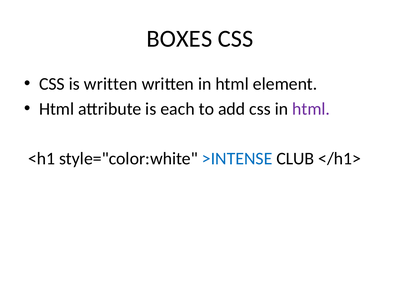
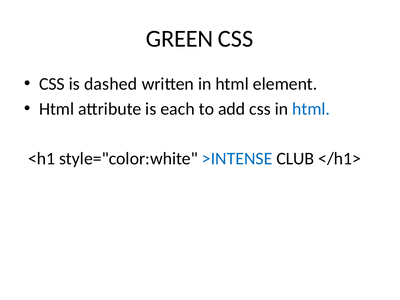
BOXES: BOXES -> GREEN
is written: written -> dashed
html at (311, 109) colour: purple -> blue
